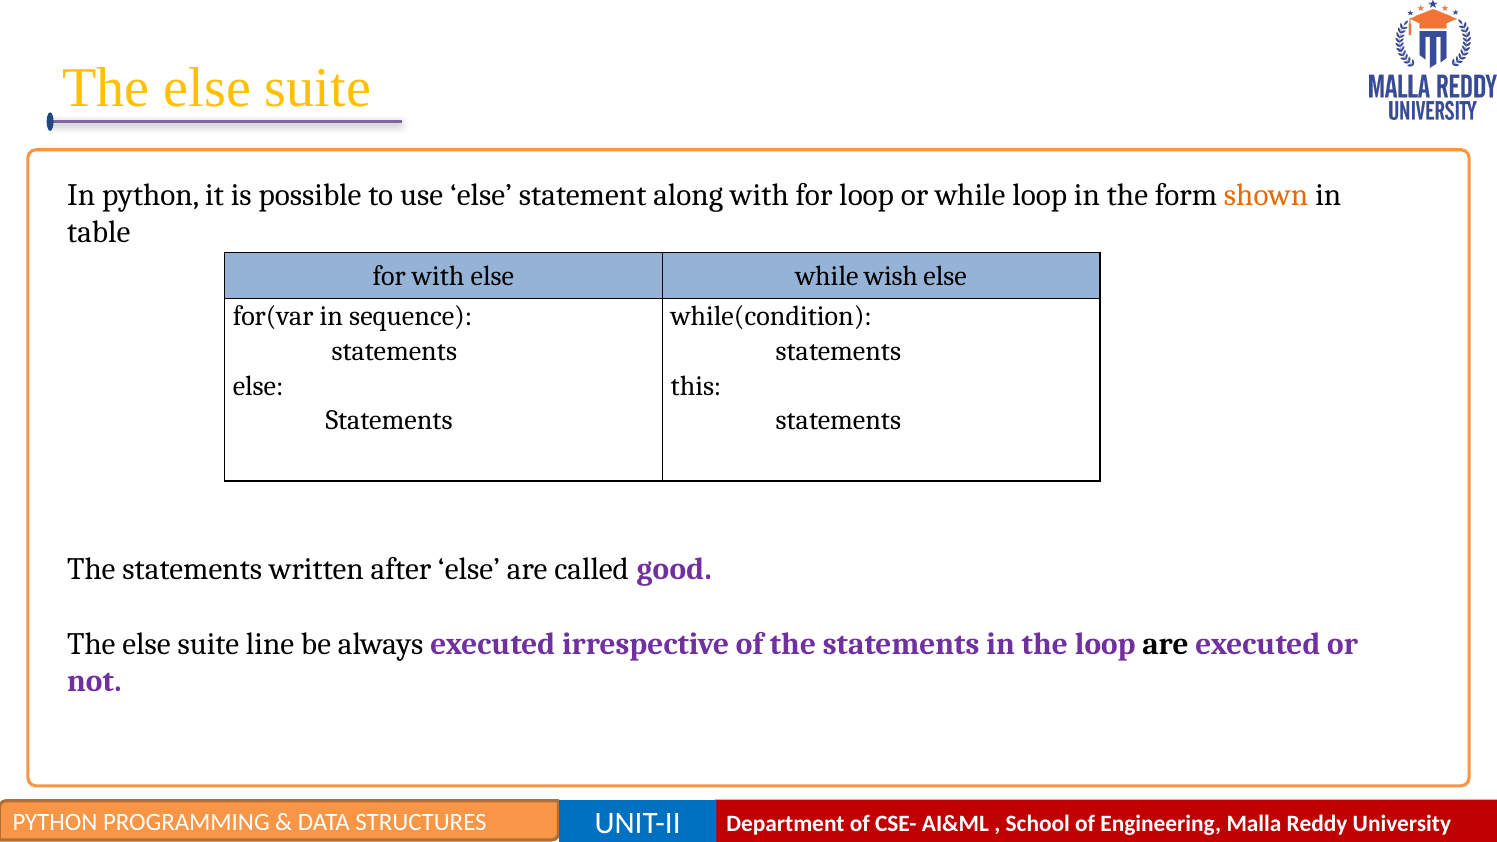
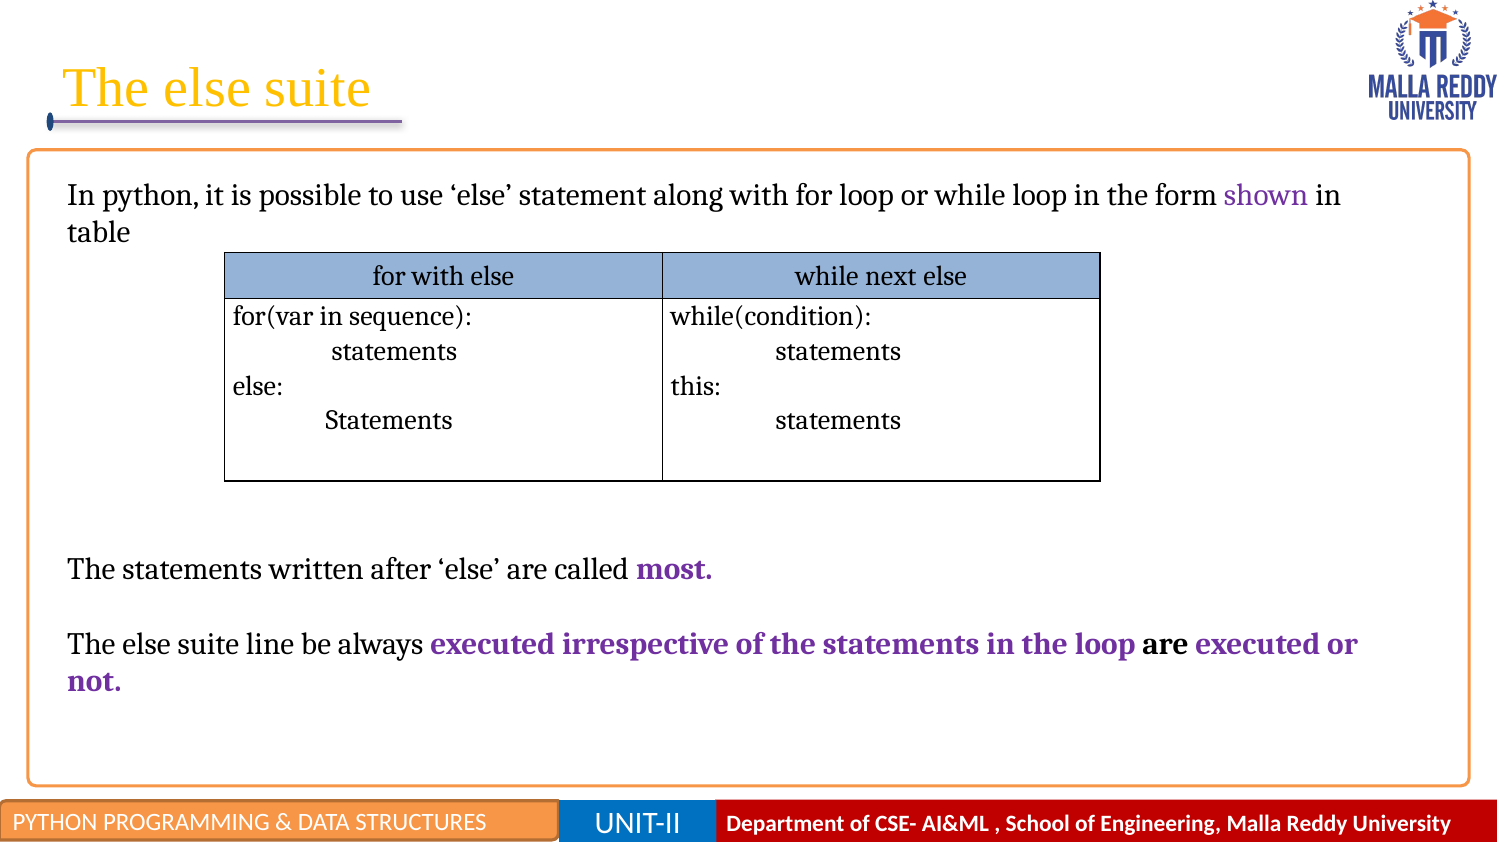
shown colour: orange -> purple
wish: wish -> next
good: good -> most
